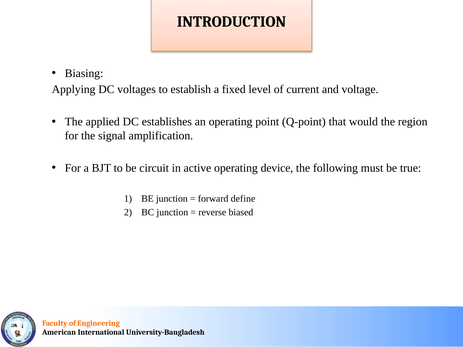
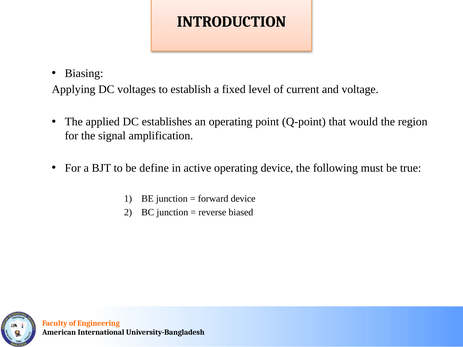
circuit: circuit -> define
forward define: define -> device
